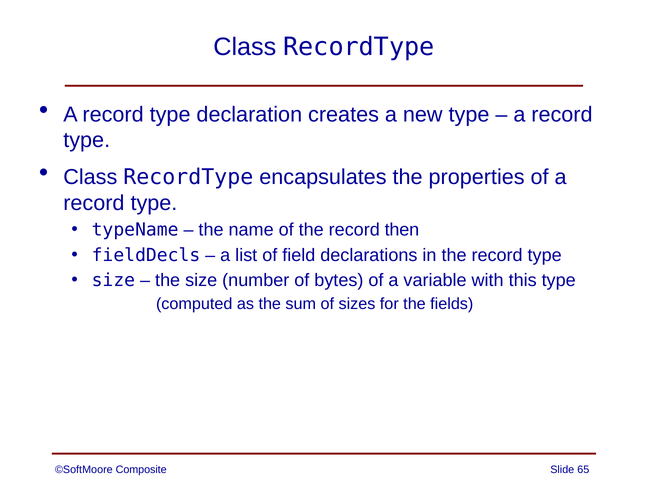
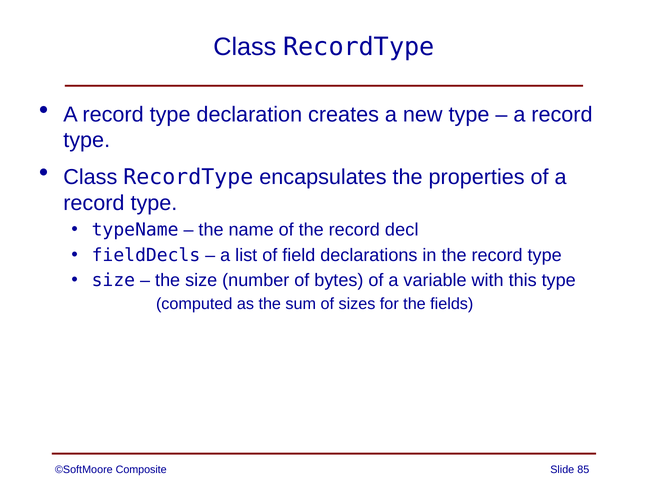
then: then -> decl
65: 65 -> 85
